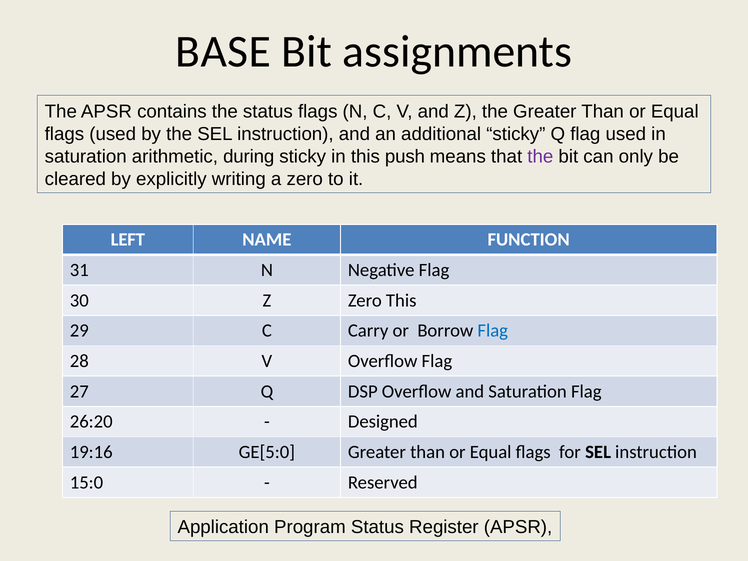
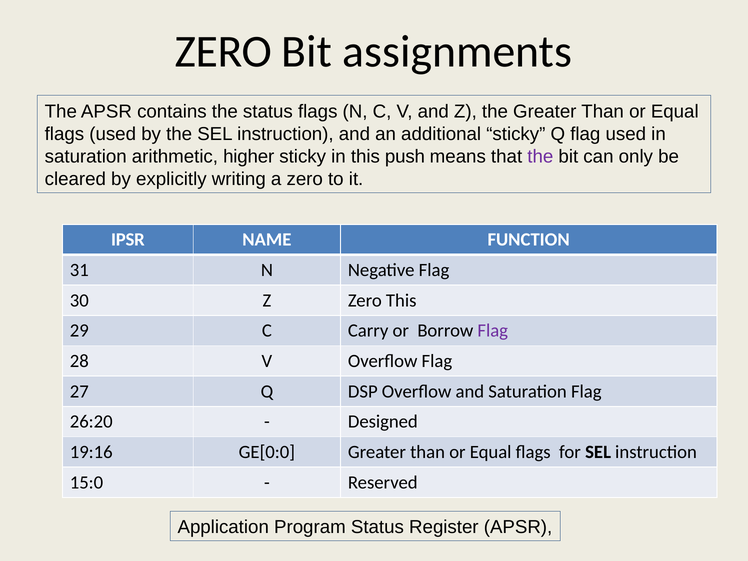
BASE at (223, 52): BASE -> ZERO
during: during -> higher
LEFT: LEFT -> IPSR
Flag at (493, 331) colour: blue -> purple
GE[5:0: GE[5:0 -> GE[0:0
